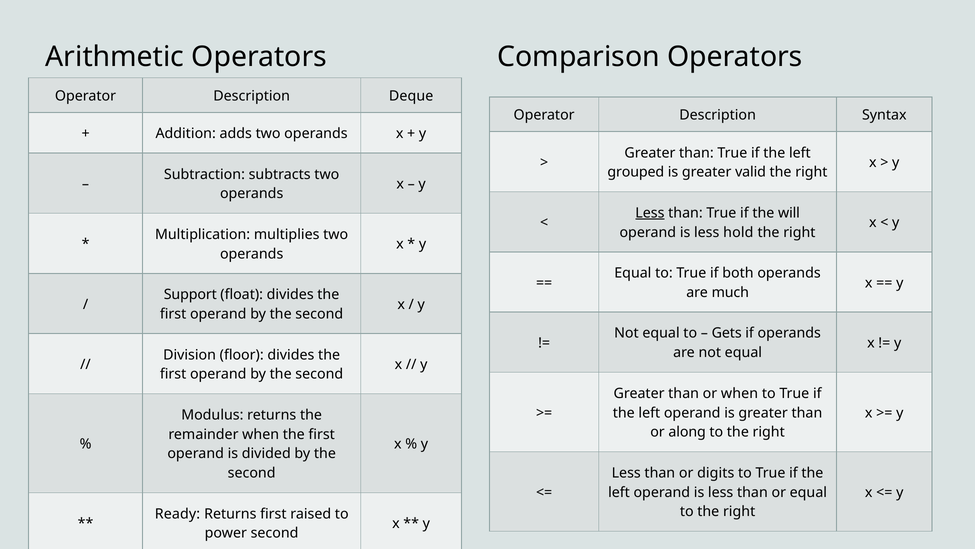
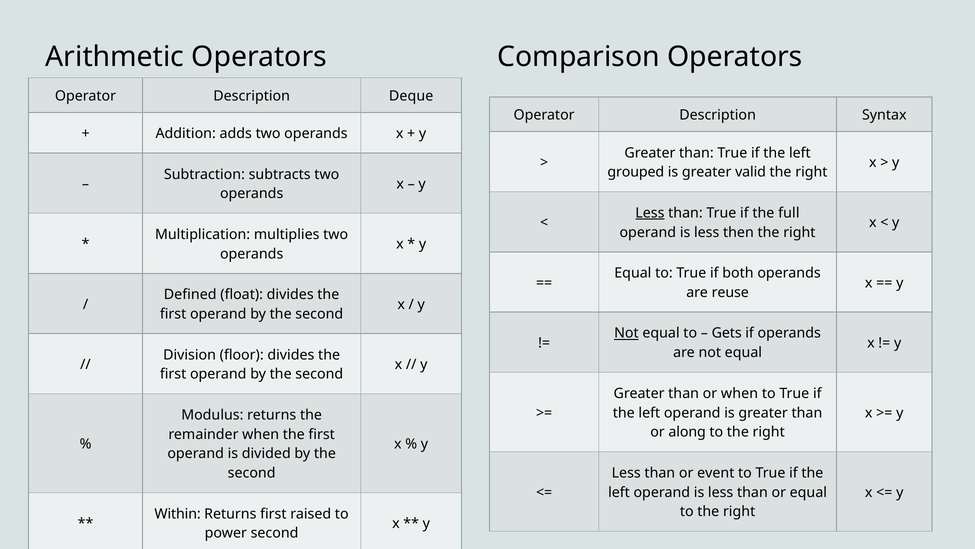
will: will -> full
hold: hold -> then
much: much -> reuse
Support: Support -> Defined
Not at (626, 333) underline: none -> present
digits: digits -> event
Ready: Ready -> Within
